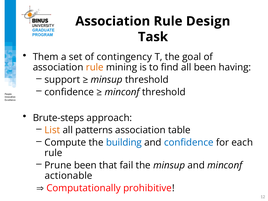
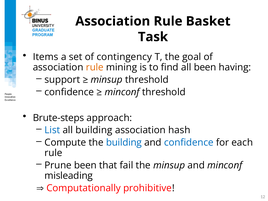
Design: Design -> Basket
Them: Them -> Items
List colour: orange -> blue
all patterns: patterns -> building
table: table -> hash
actionable: actionable -> misleading
